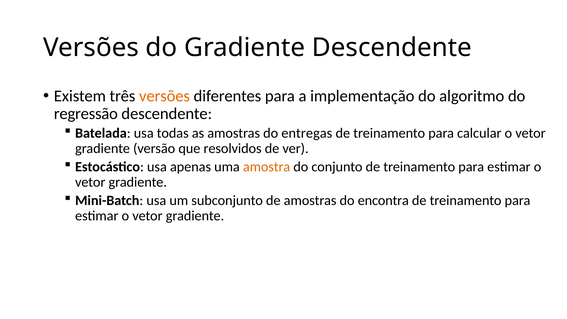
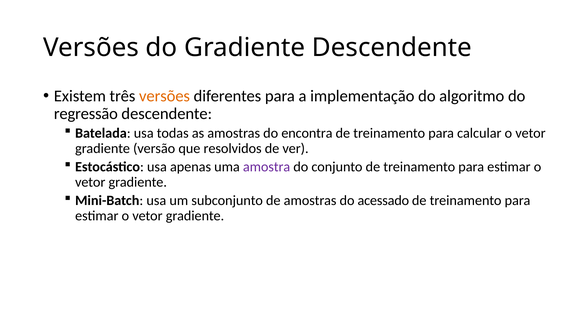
entregas: entregas -> encontra
amostra colour: orange -> purple
encontra: encontra -> acessado
